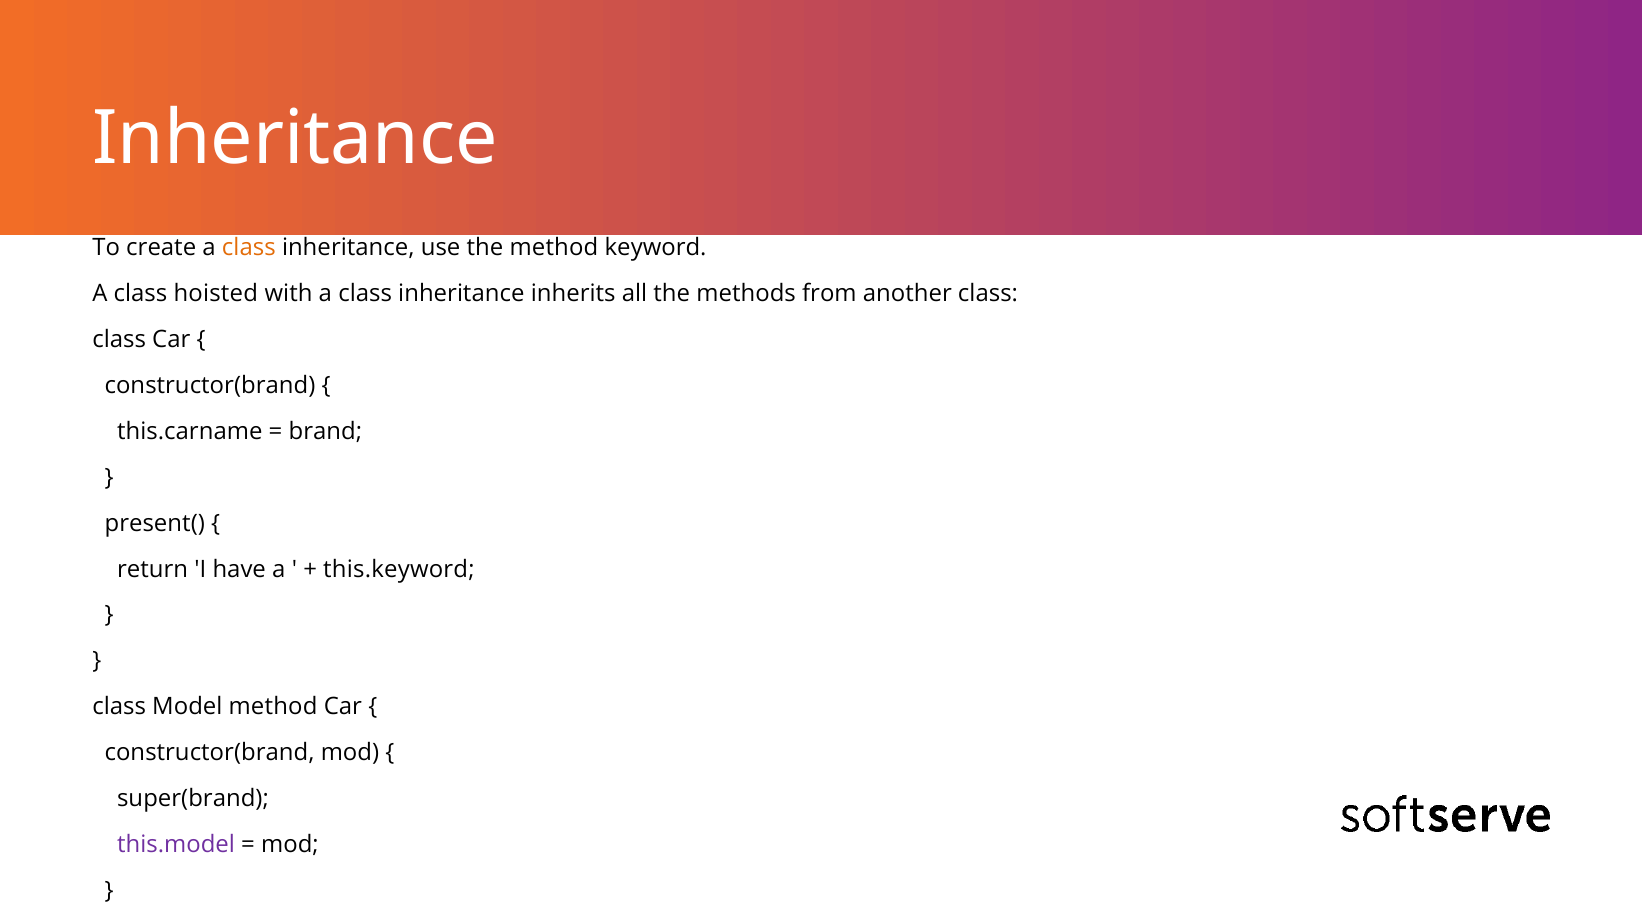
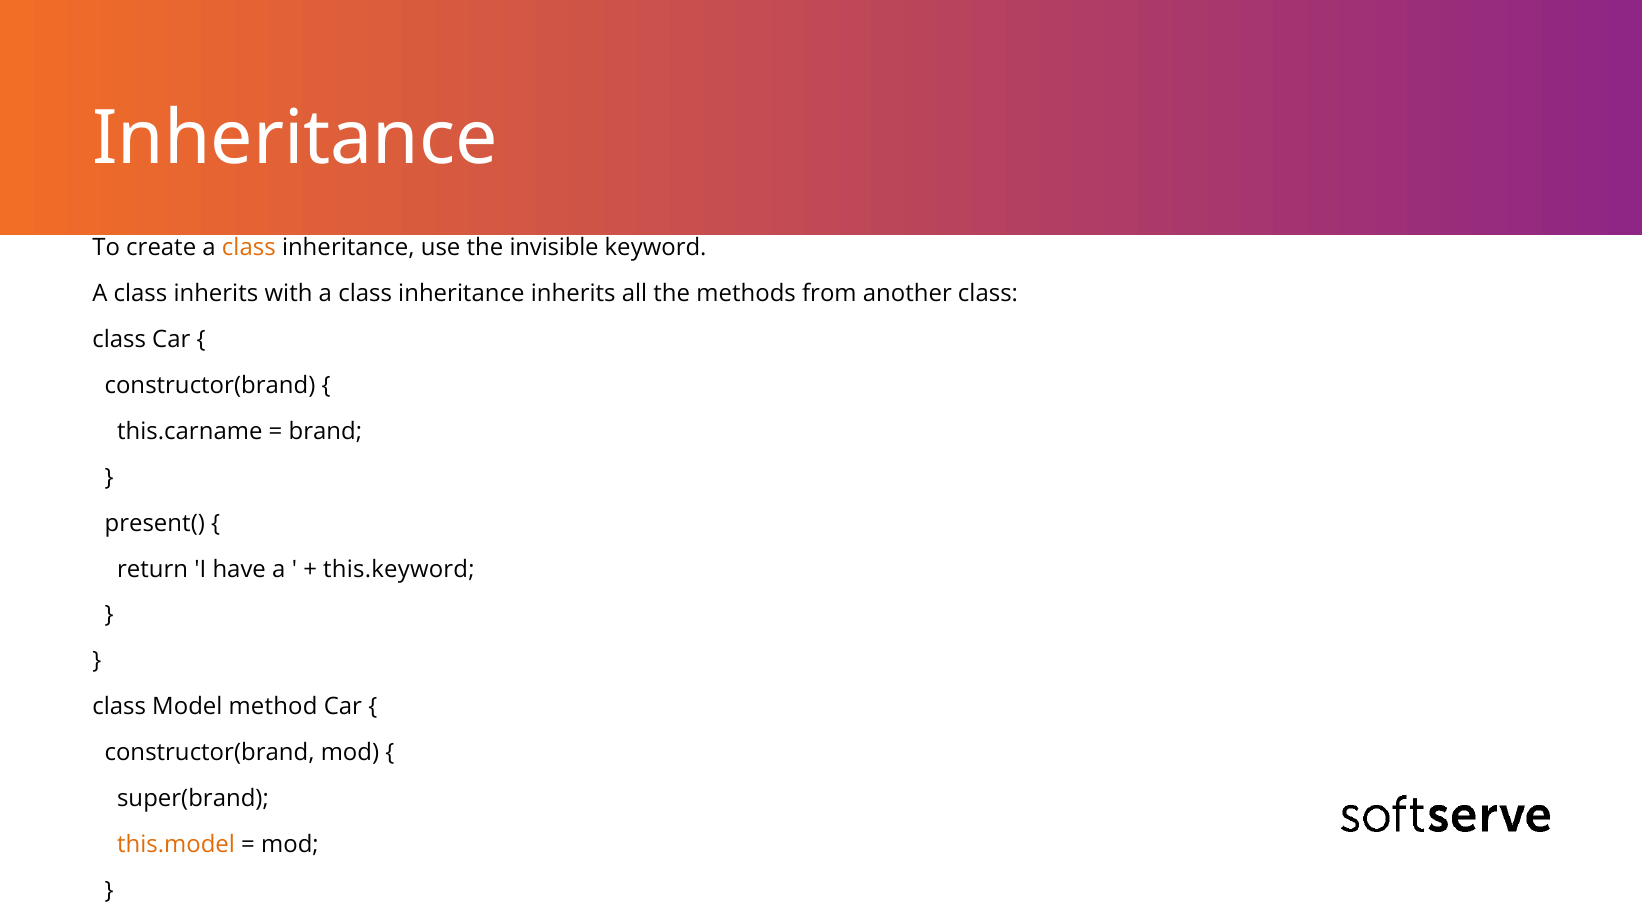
the method: method -> invisible
class hoisted: hoisted -> inherits
this.model at (176, 844) colour: purple -> orange
